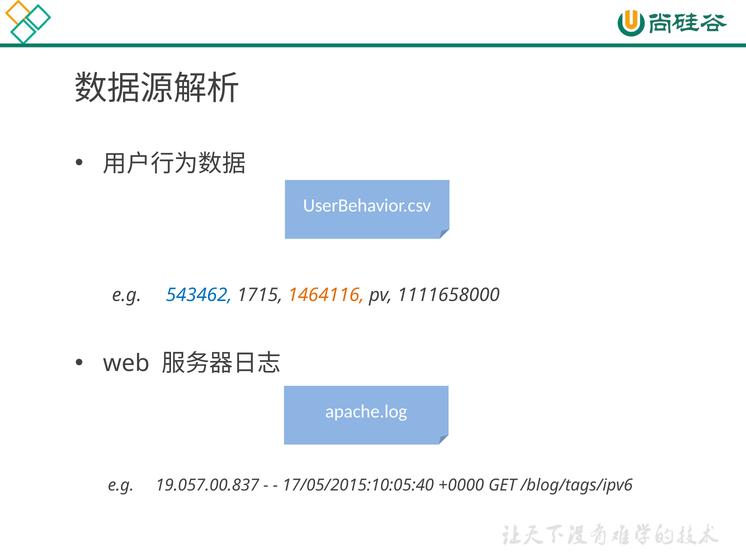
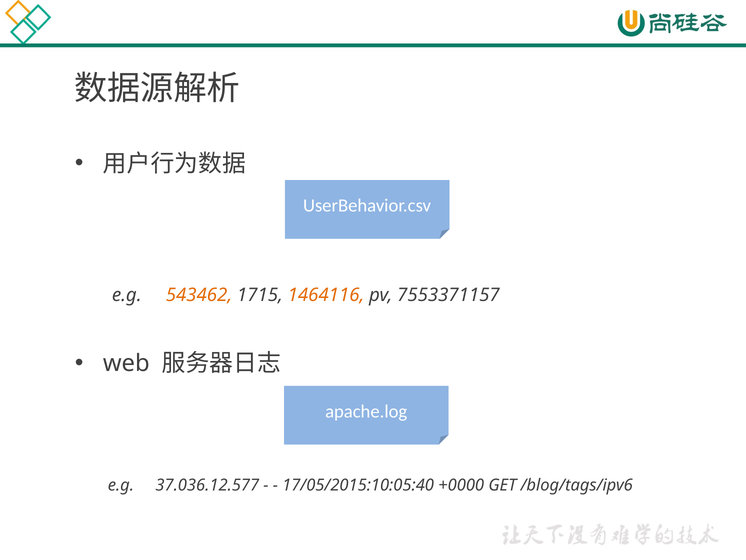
543462 colour: blue -> orange
1111658000: 1111658000 -> 7553371157
19.057.00.837: 19.057.00.837 -> 37.036.12.577
